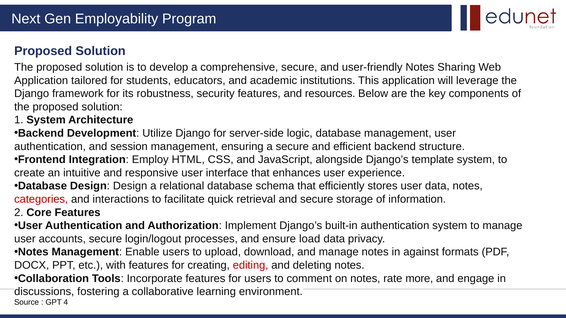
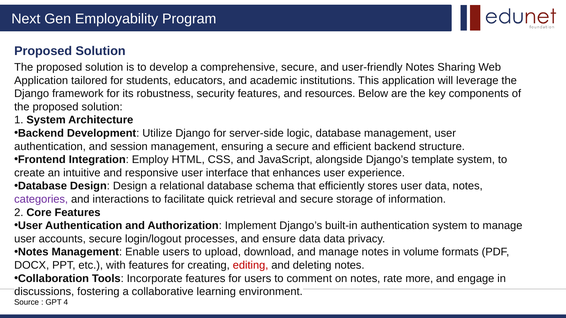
categories colour: red -> purple
ensure load: load -> data
against: against -> volume
